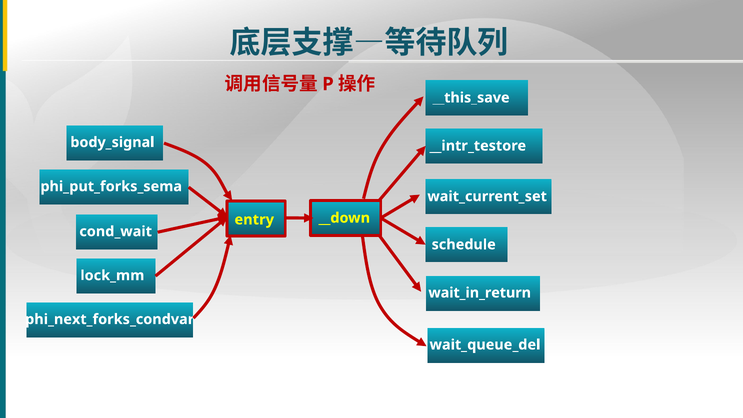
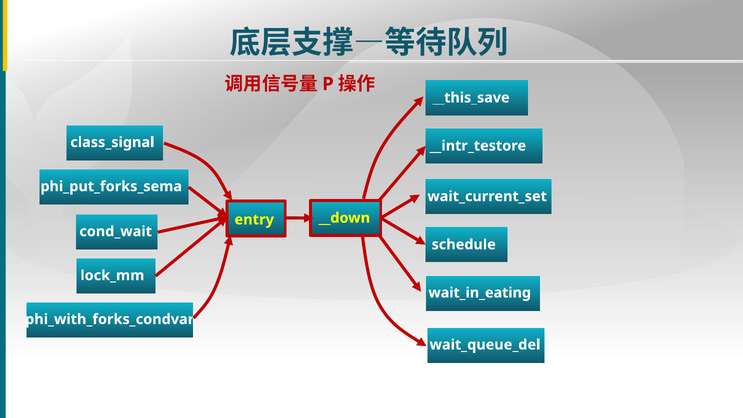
body_signal: body_signal -> class_signal
wait_in_return: wait_in_return -> wait_in_eating
phi_next_forks_condvar: phi_next_forks_condvar -> phi_with_forks_condvar
